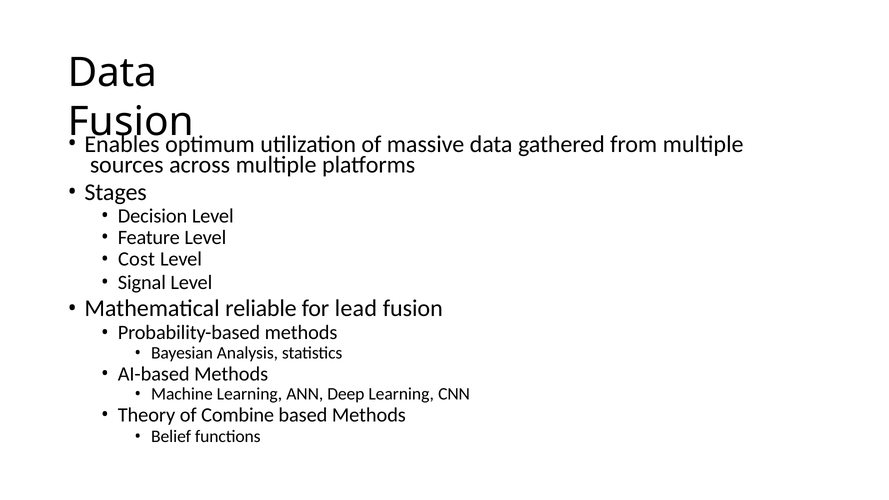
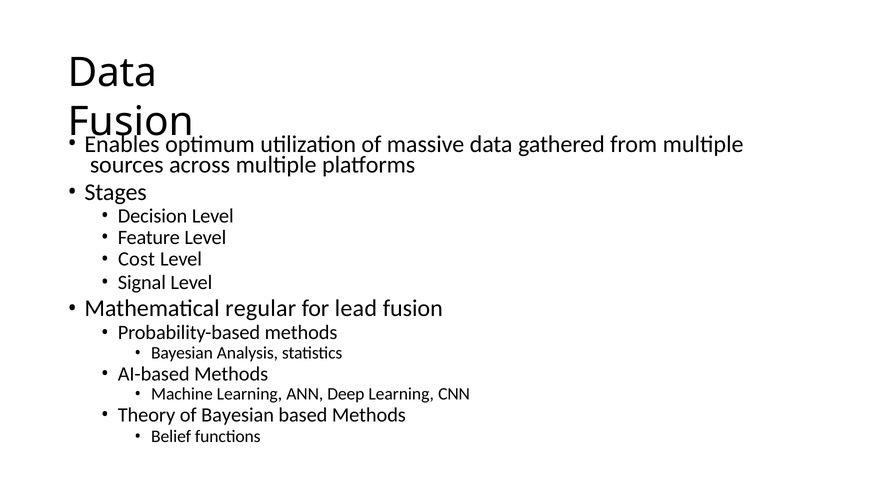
reliable: reliable -> regular
of Combine: Combine -> Bayesian
